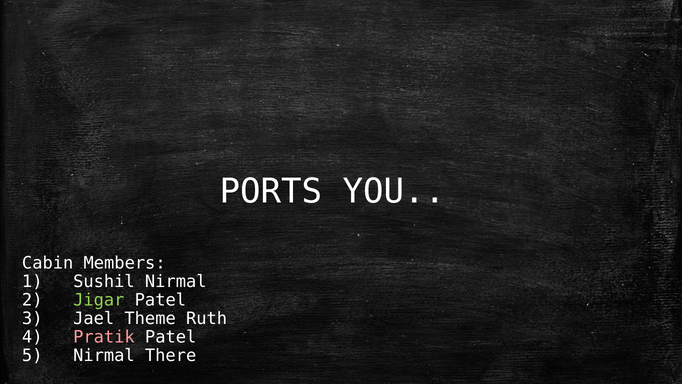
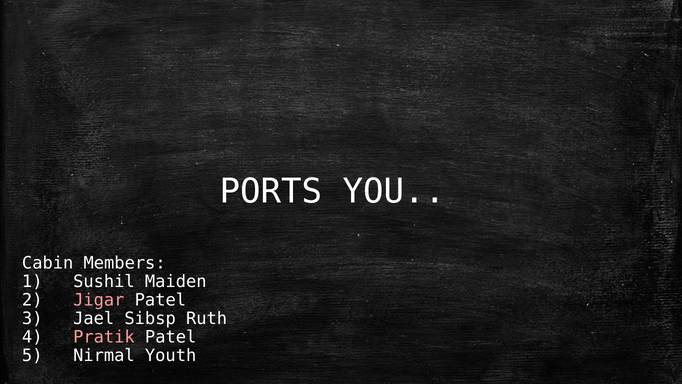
Sushil Nirmal: Nirmal -> Maiden
Jigar colour: light green -> pink
Theme: Theme -> Sibsp
There: There -> Youth
